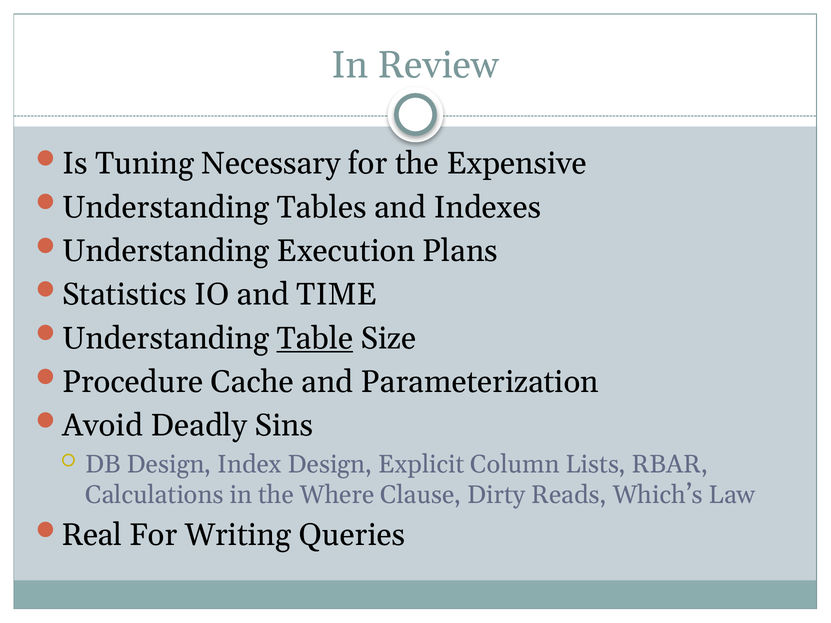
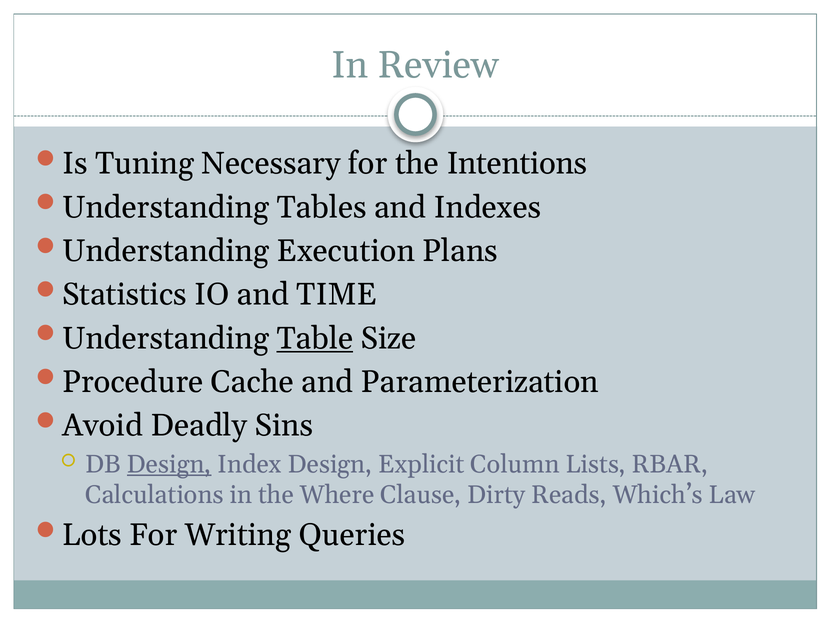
Expensive: Expensive -> Intentions
Design at (169, 464) underline: none -> present
Real: Real -> Lots
